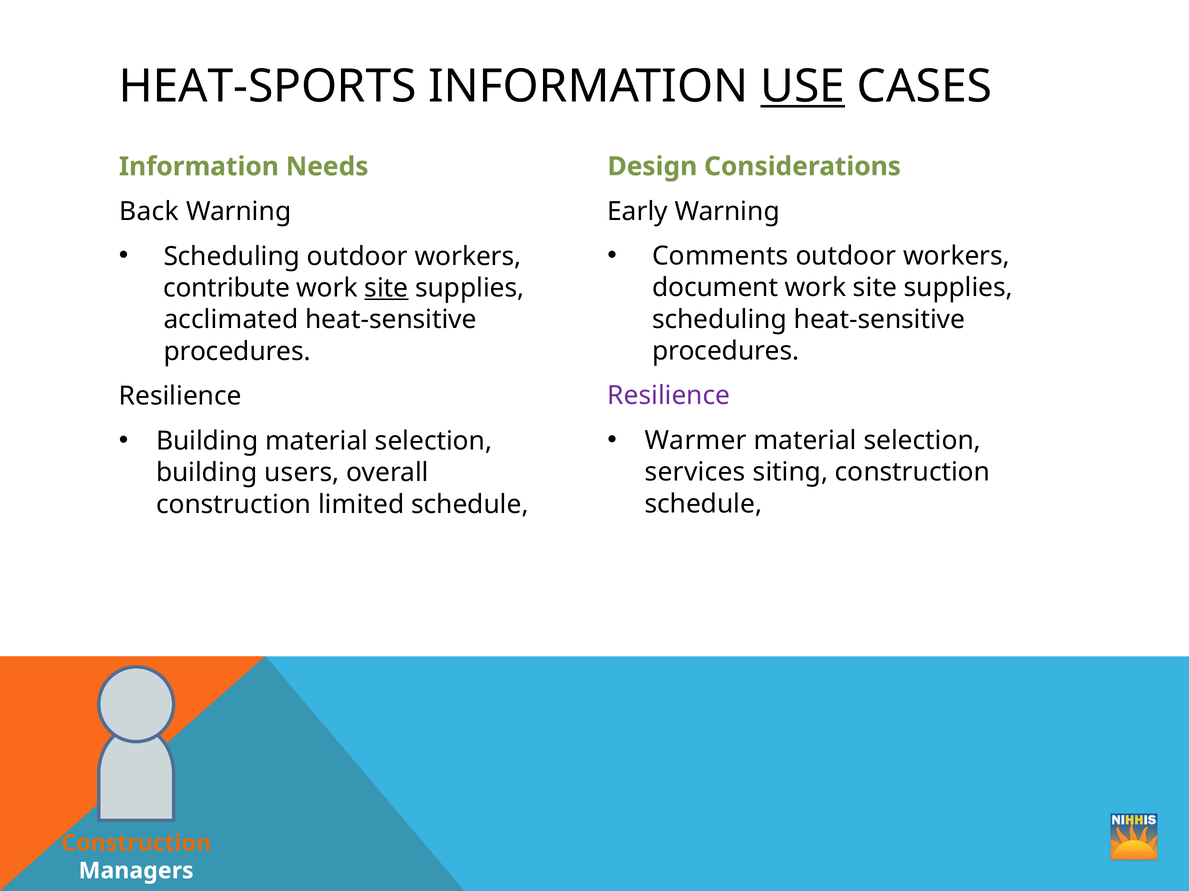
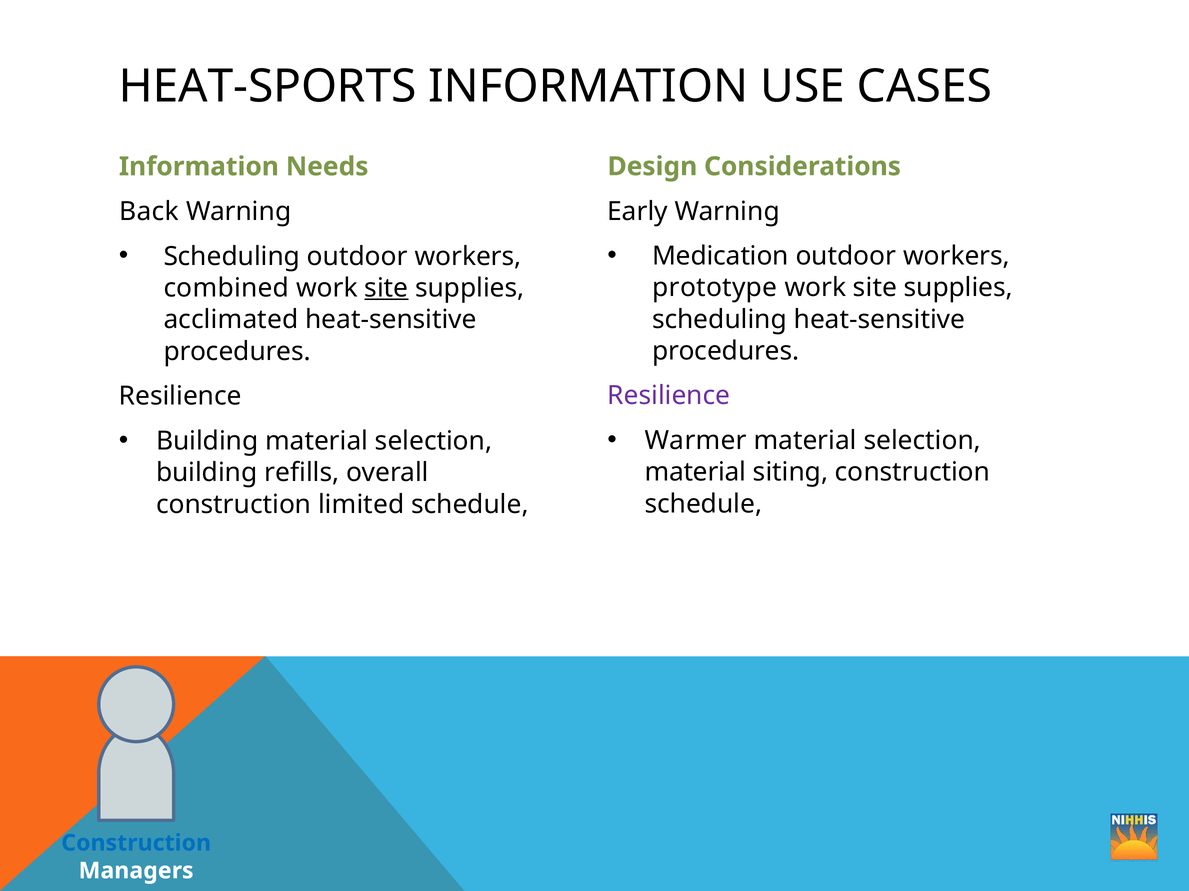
USE underline: present -> none
Comments: Comments -> Medication
document: document -> prototype
contribute: contribute -> combined
services at (695, 473): services -> material
users: users -> refills
Construction at (136, 844) colour: orange -> blue
